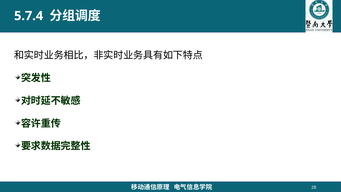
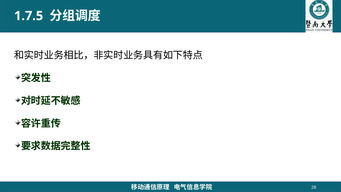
5.7.4: 5.7.4 -> 1.7.5
